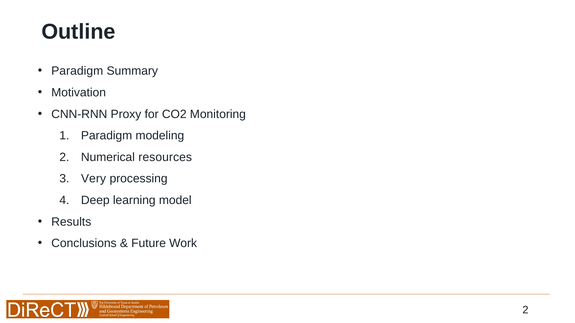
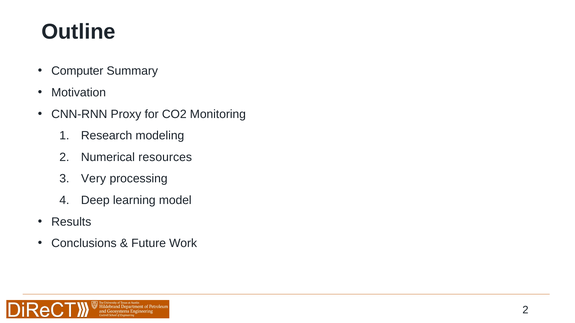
Paradigm at (77, 71): Paradigm -> Computer
1 Paradigm: Paradigm -> Research
